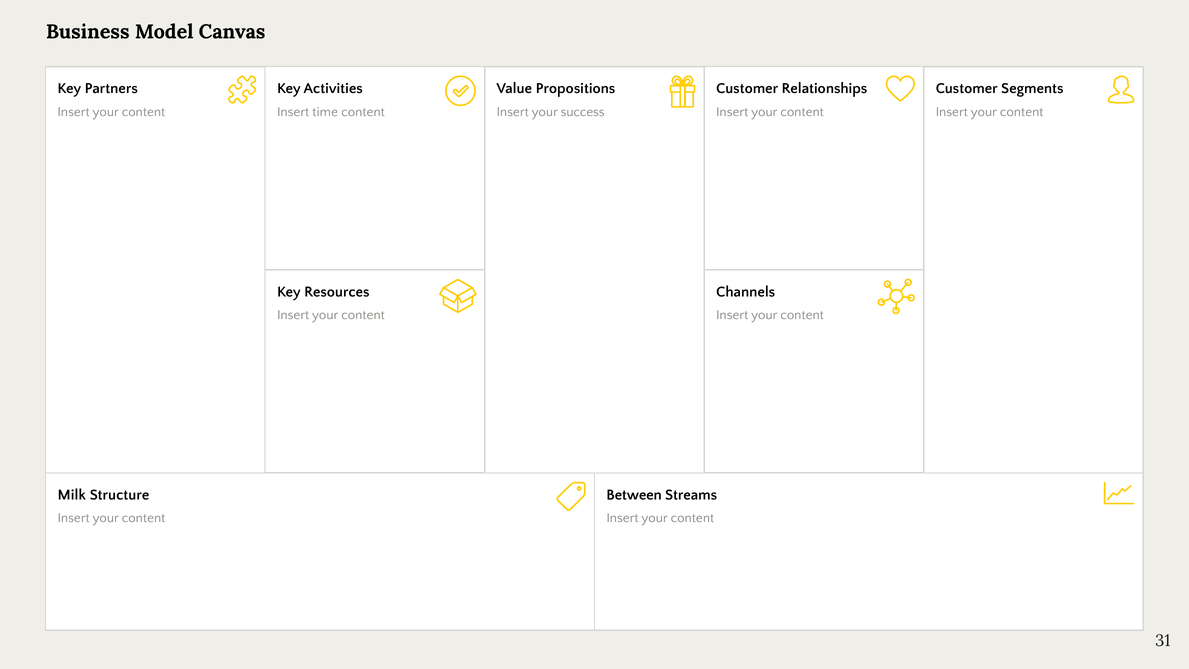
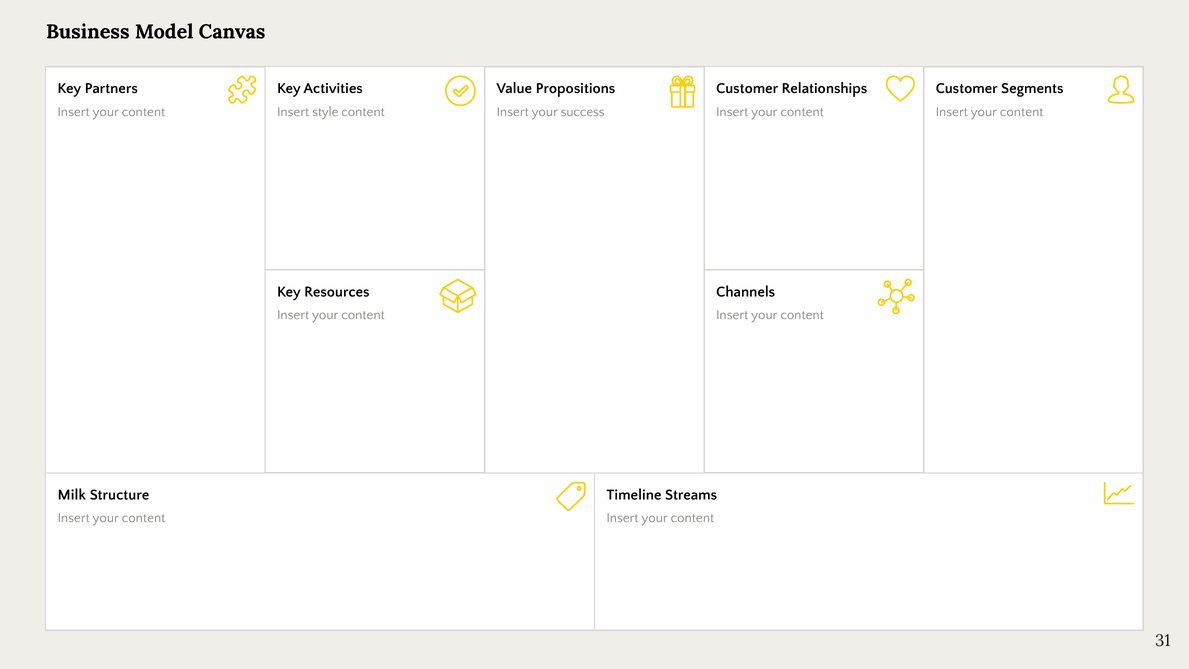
time: time -> style
Between: Between -> Timeline
